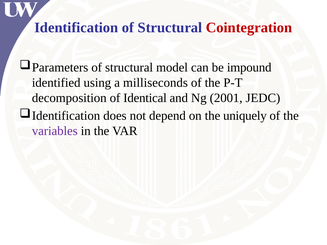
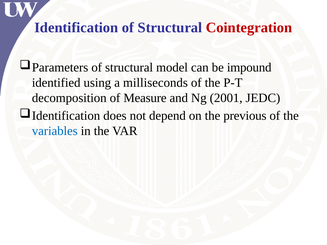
Identical: Identical -> Measure
uniquely: uniquely -> previous
variables colour: purple -> blue
